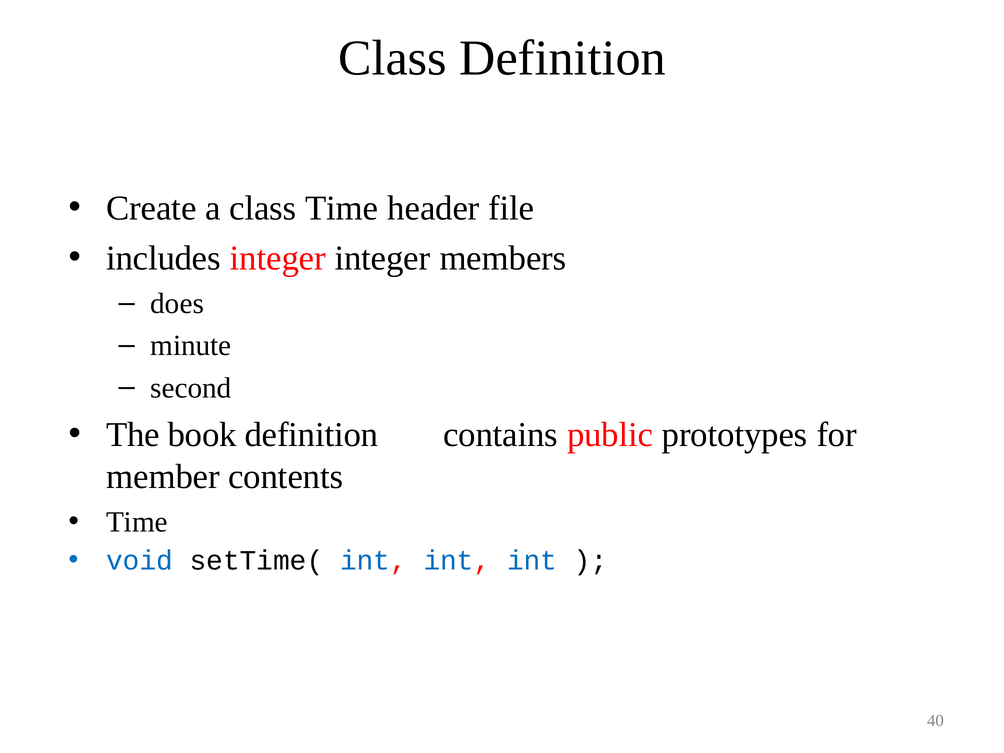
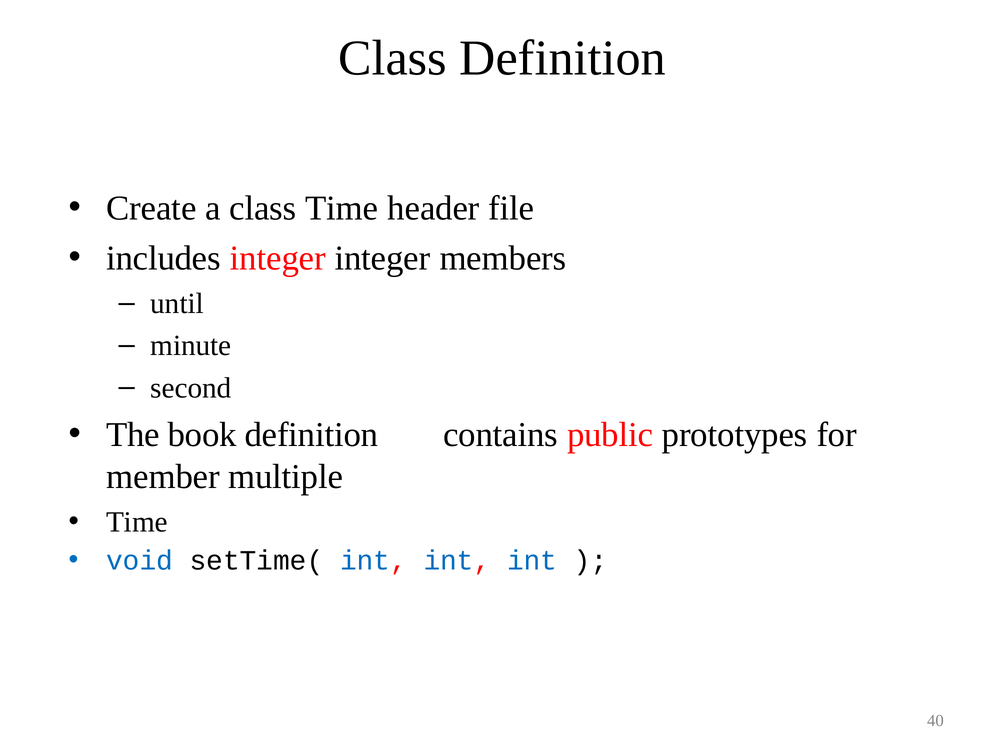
does: does -> until
contents: contents -> multiple
